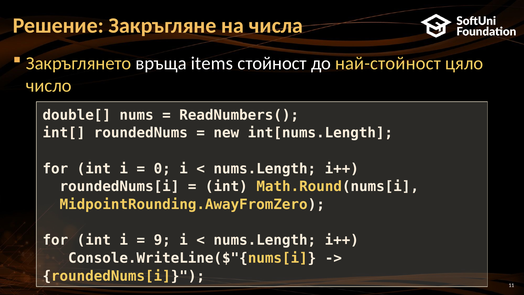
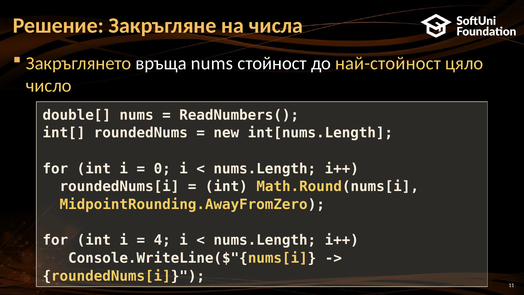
връща items: items -> nums
9: 9 -> 4
